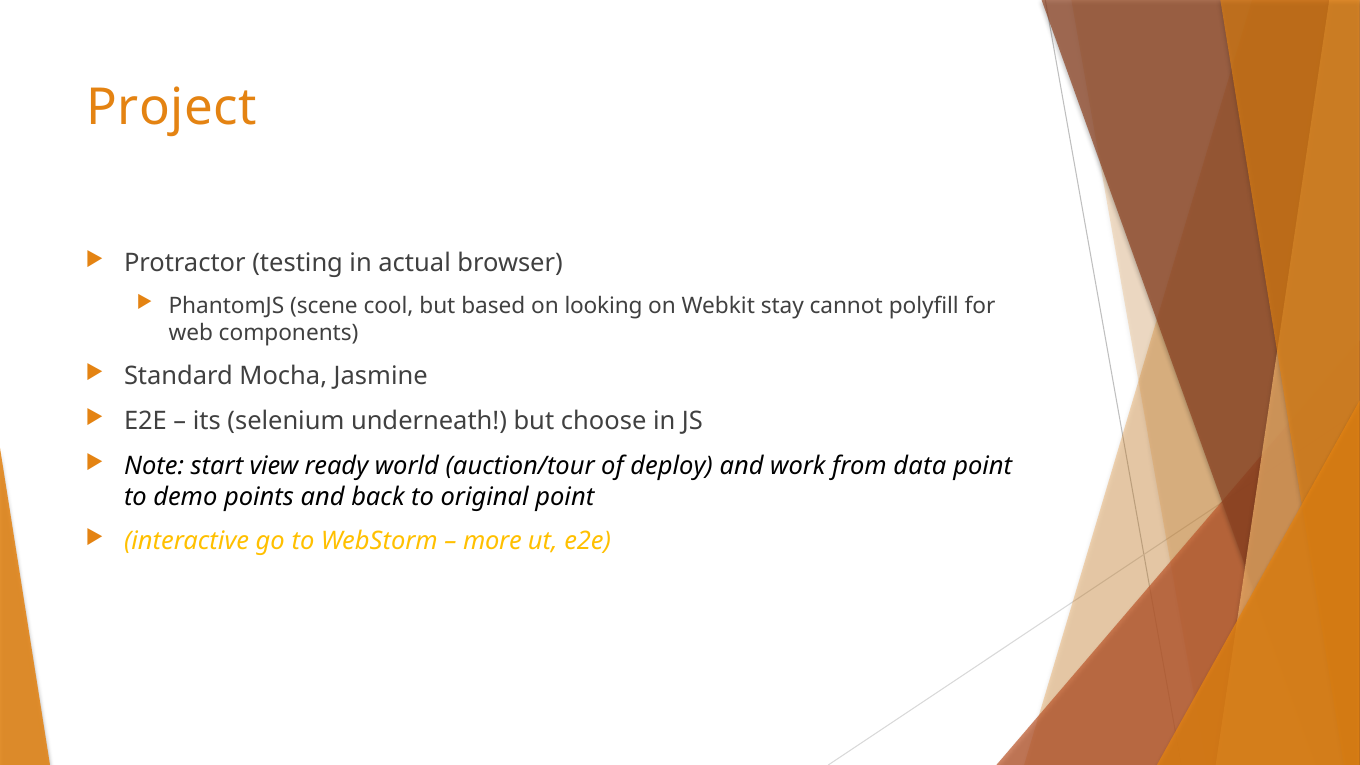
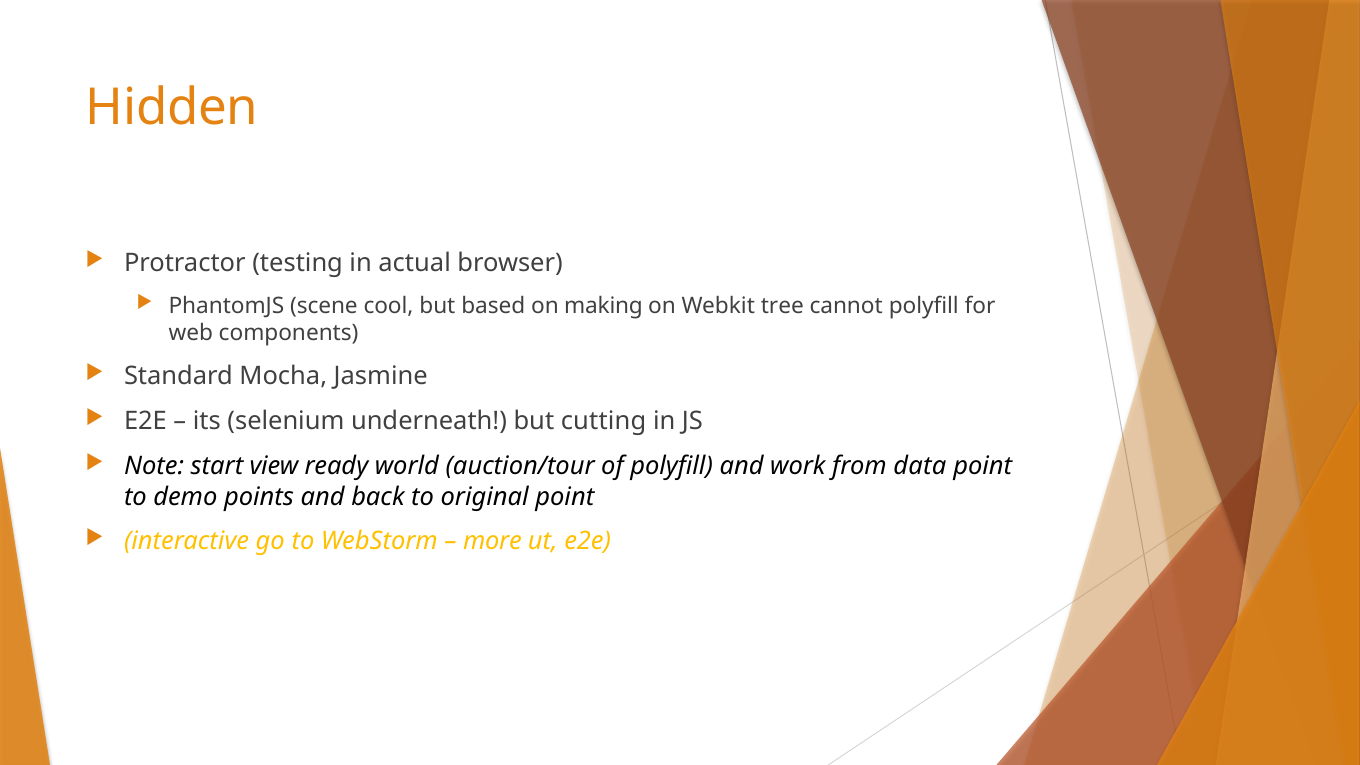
Project: Project -> Hidden
looking: looking -> making
stay: stay -> tree
choose: choose -> cutting
of deploy: deploy -> polyfill
